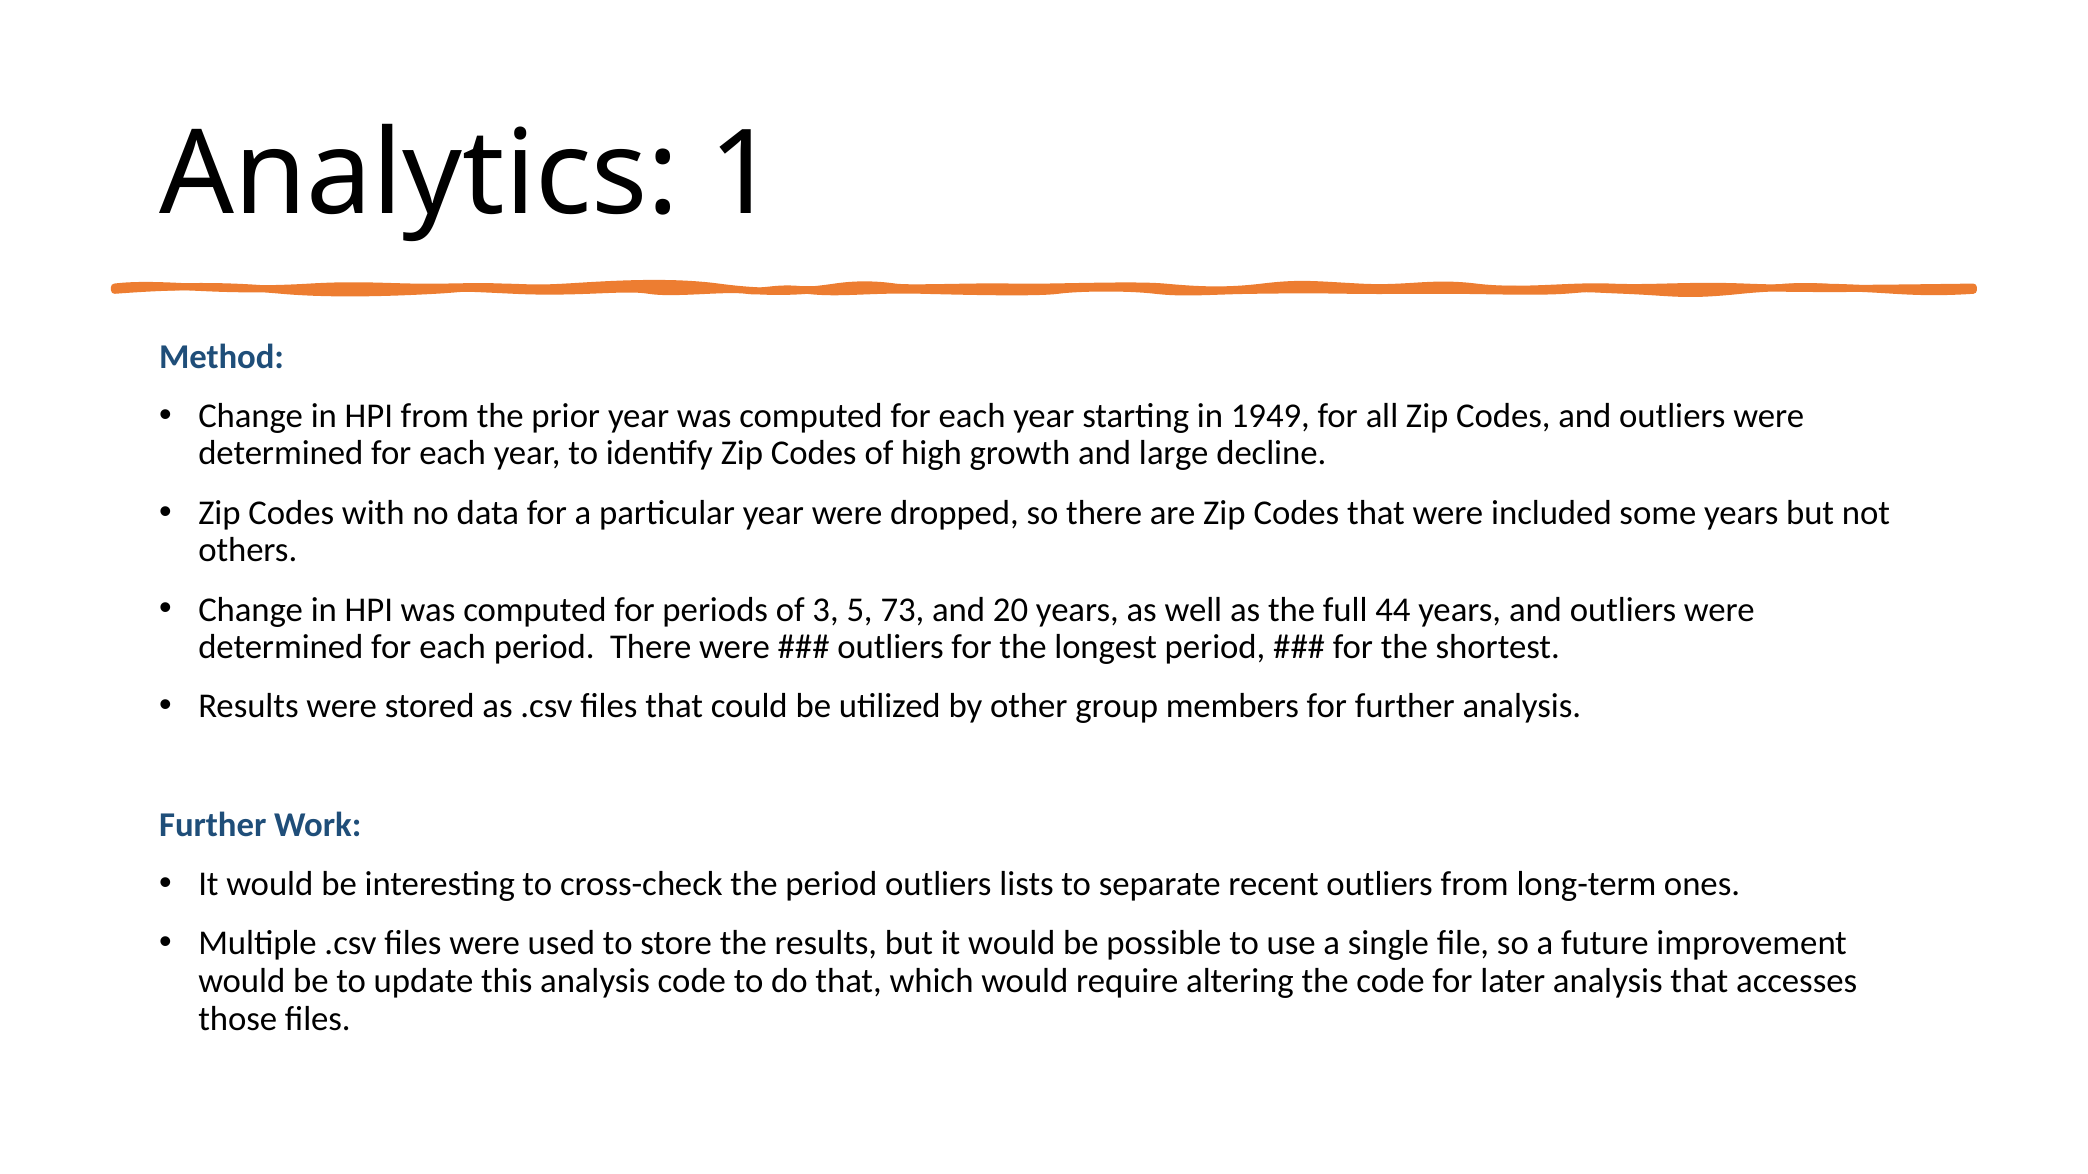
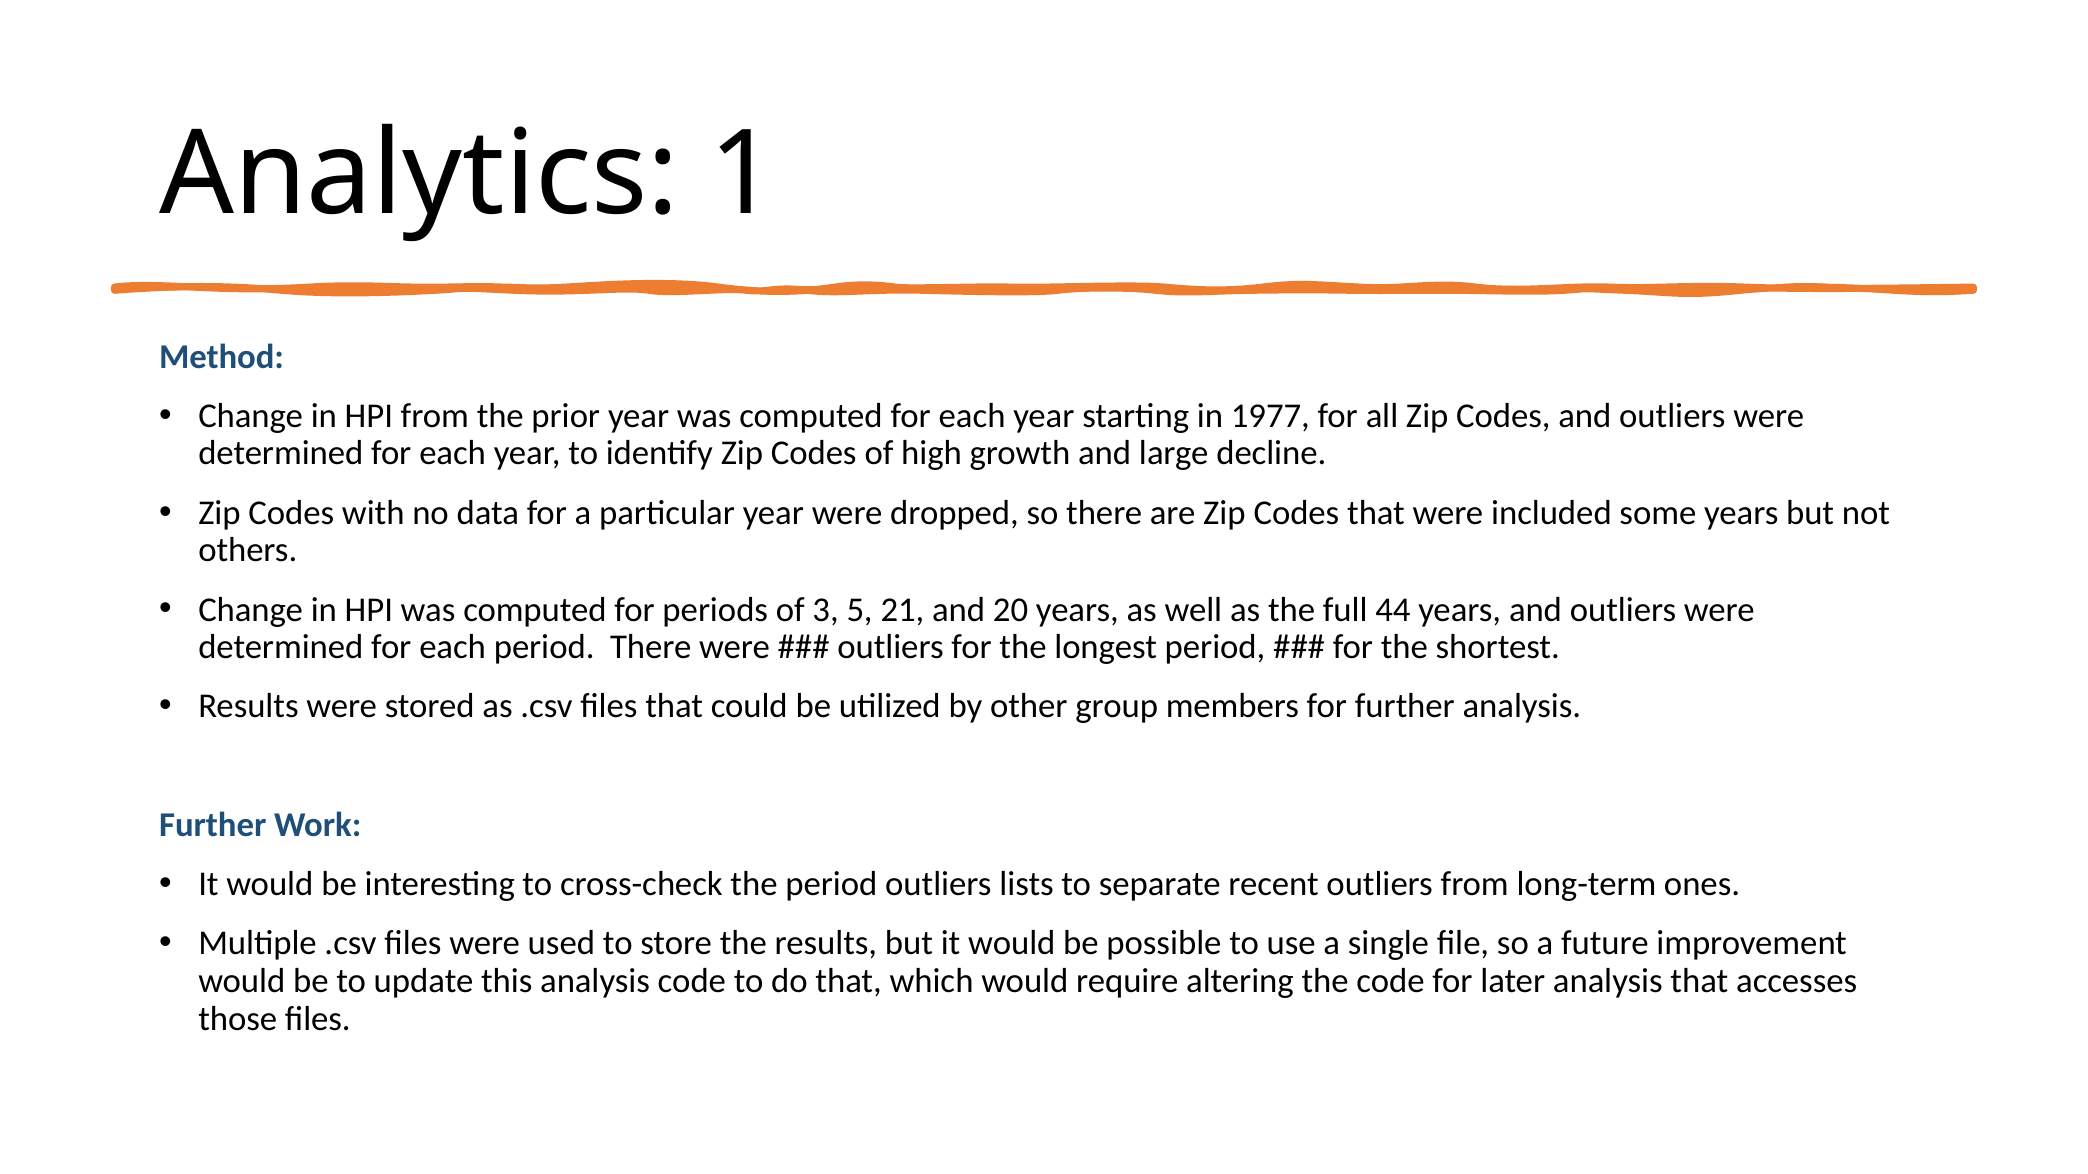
1949: 1949 -> 1977
73: 73 -> 21
